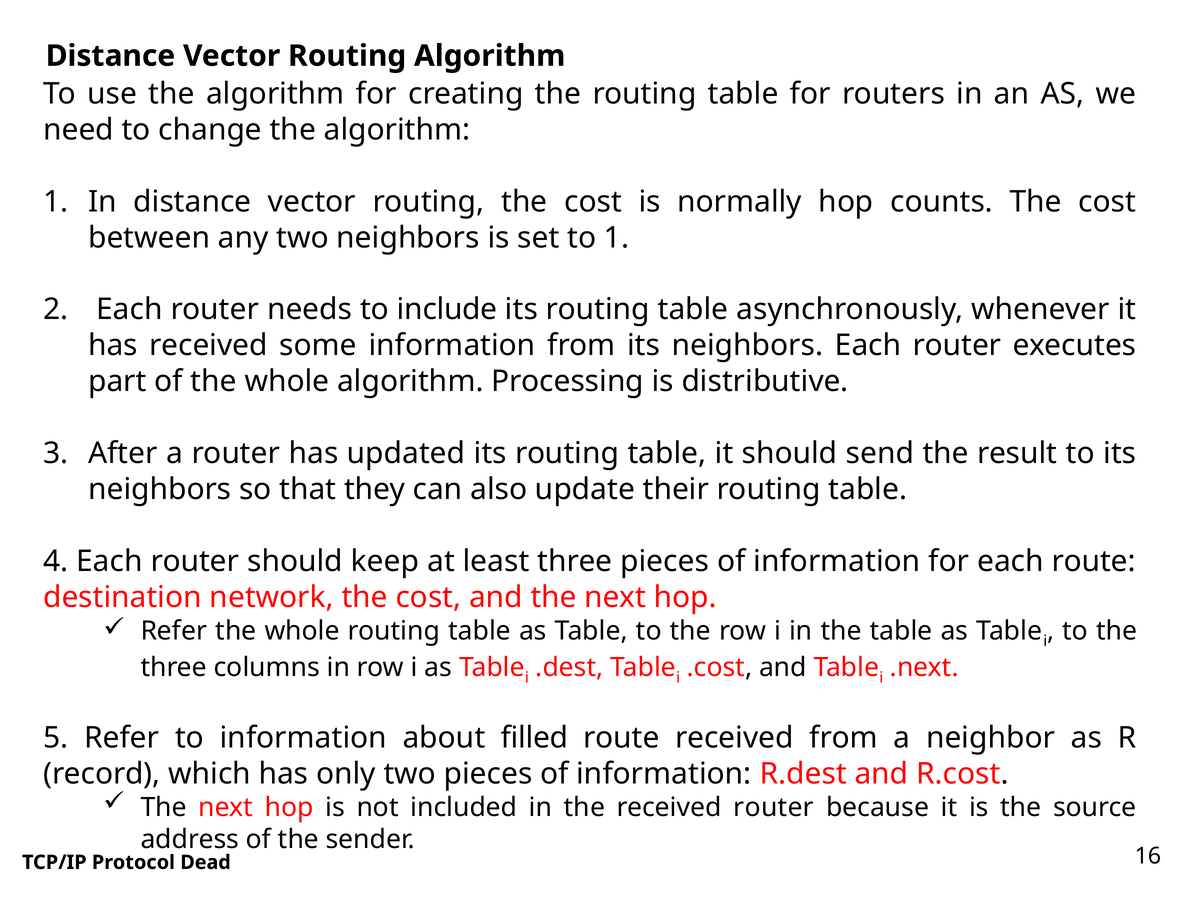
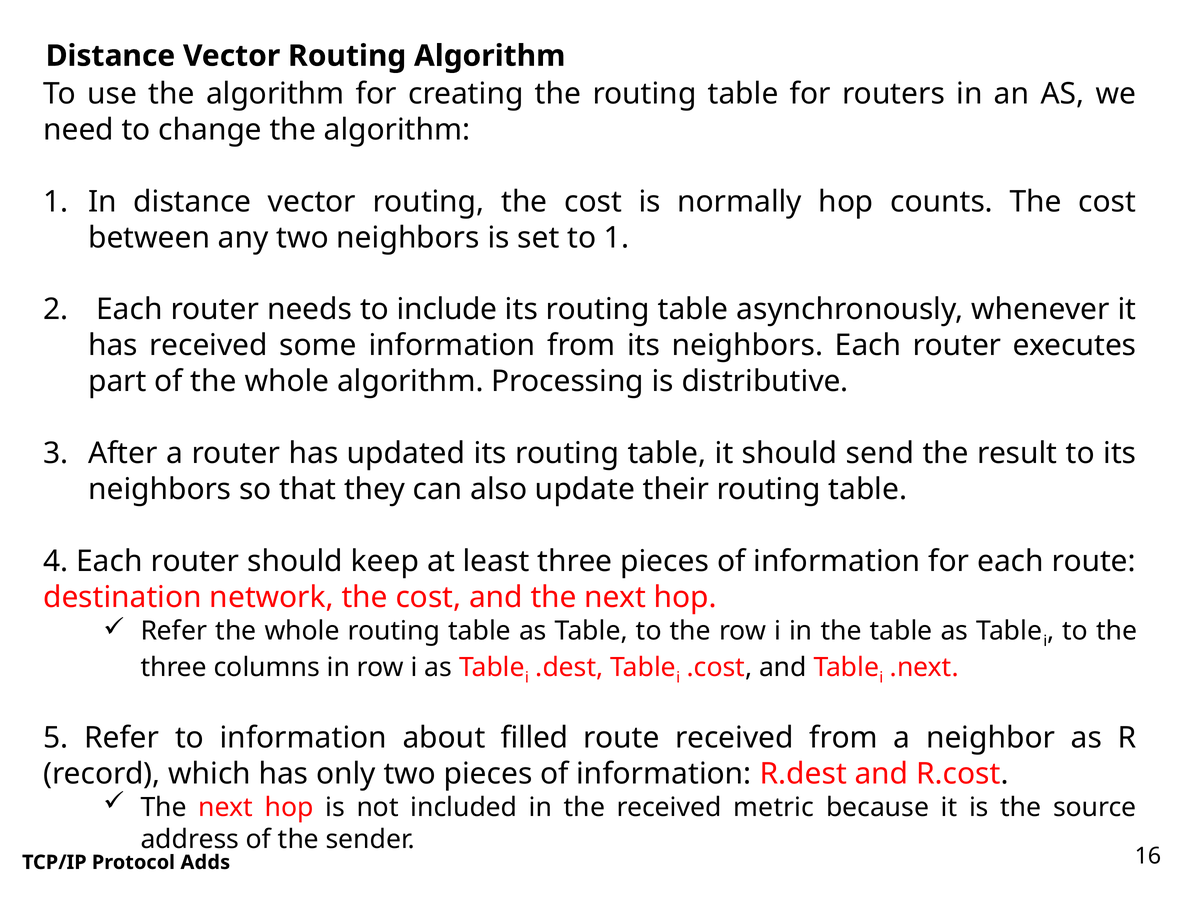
received router: router -> metric
Dead: Dead -> Adds
